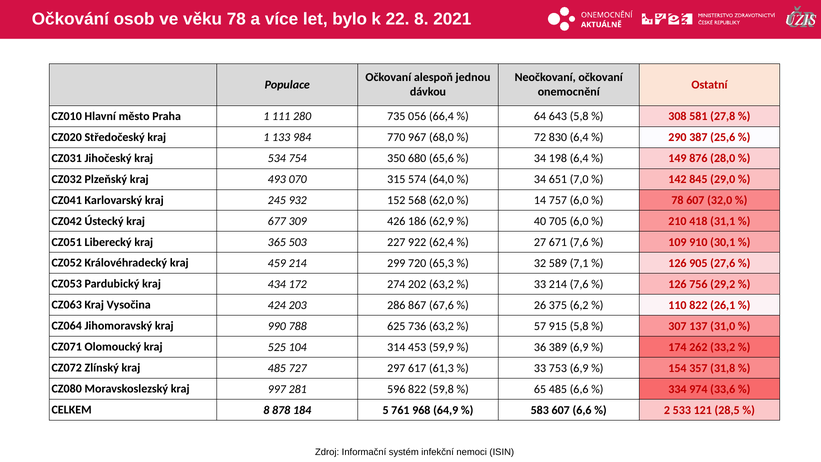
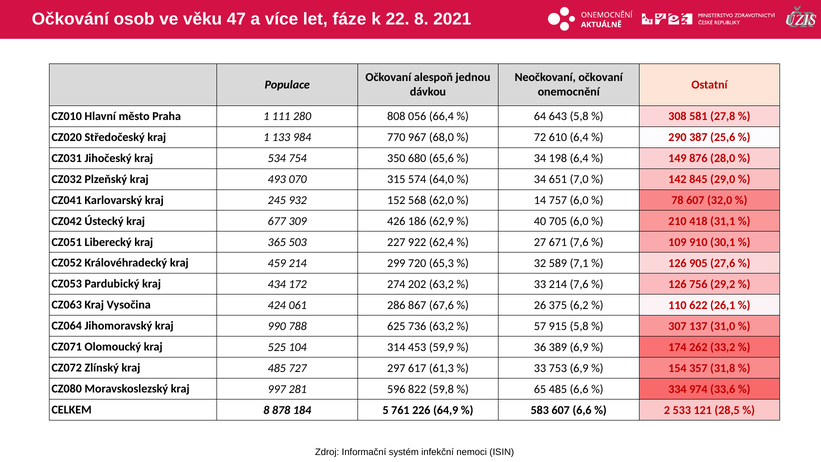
věku 78: 78 -> 47
bylo: bylo -> fáze
735: 735 -> 808
830: 830 -> 610
203: 203 -> 061
110 822: 822 -> 622
968: 968 -> 226
